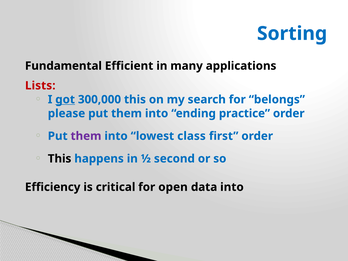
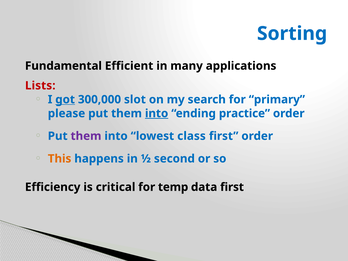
300,000 this: this -> slot
belongs: belongs -> primary
into at (157, 113) underline: none -> present
This at (60, 159) colour: black -> orange
open: open -> temp
data into: into -> first
